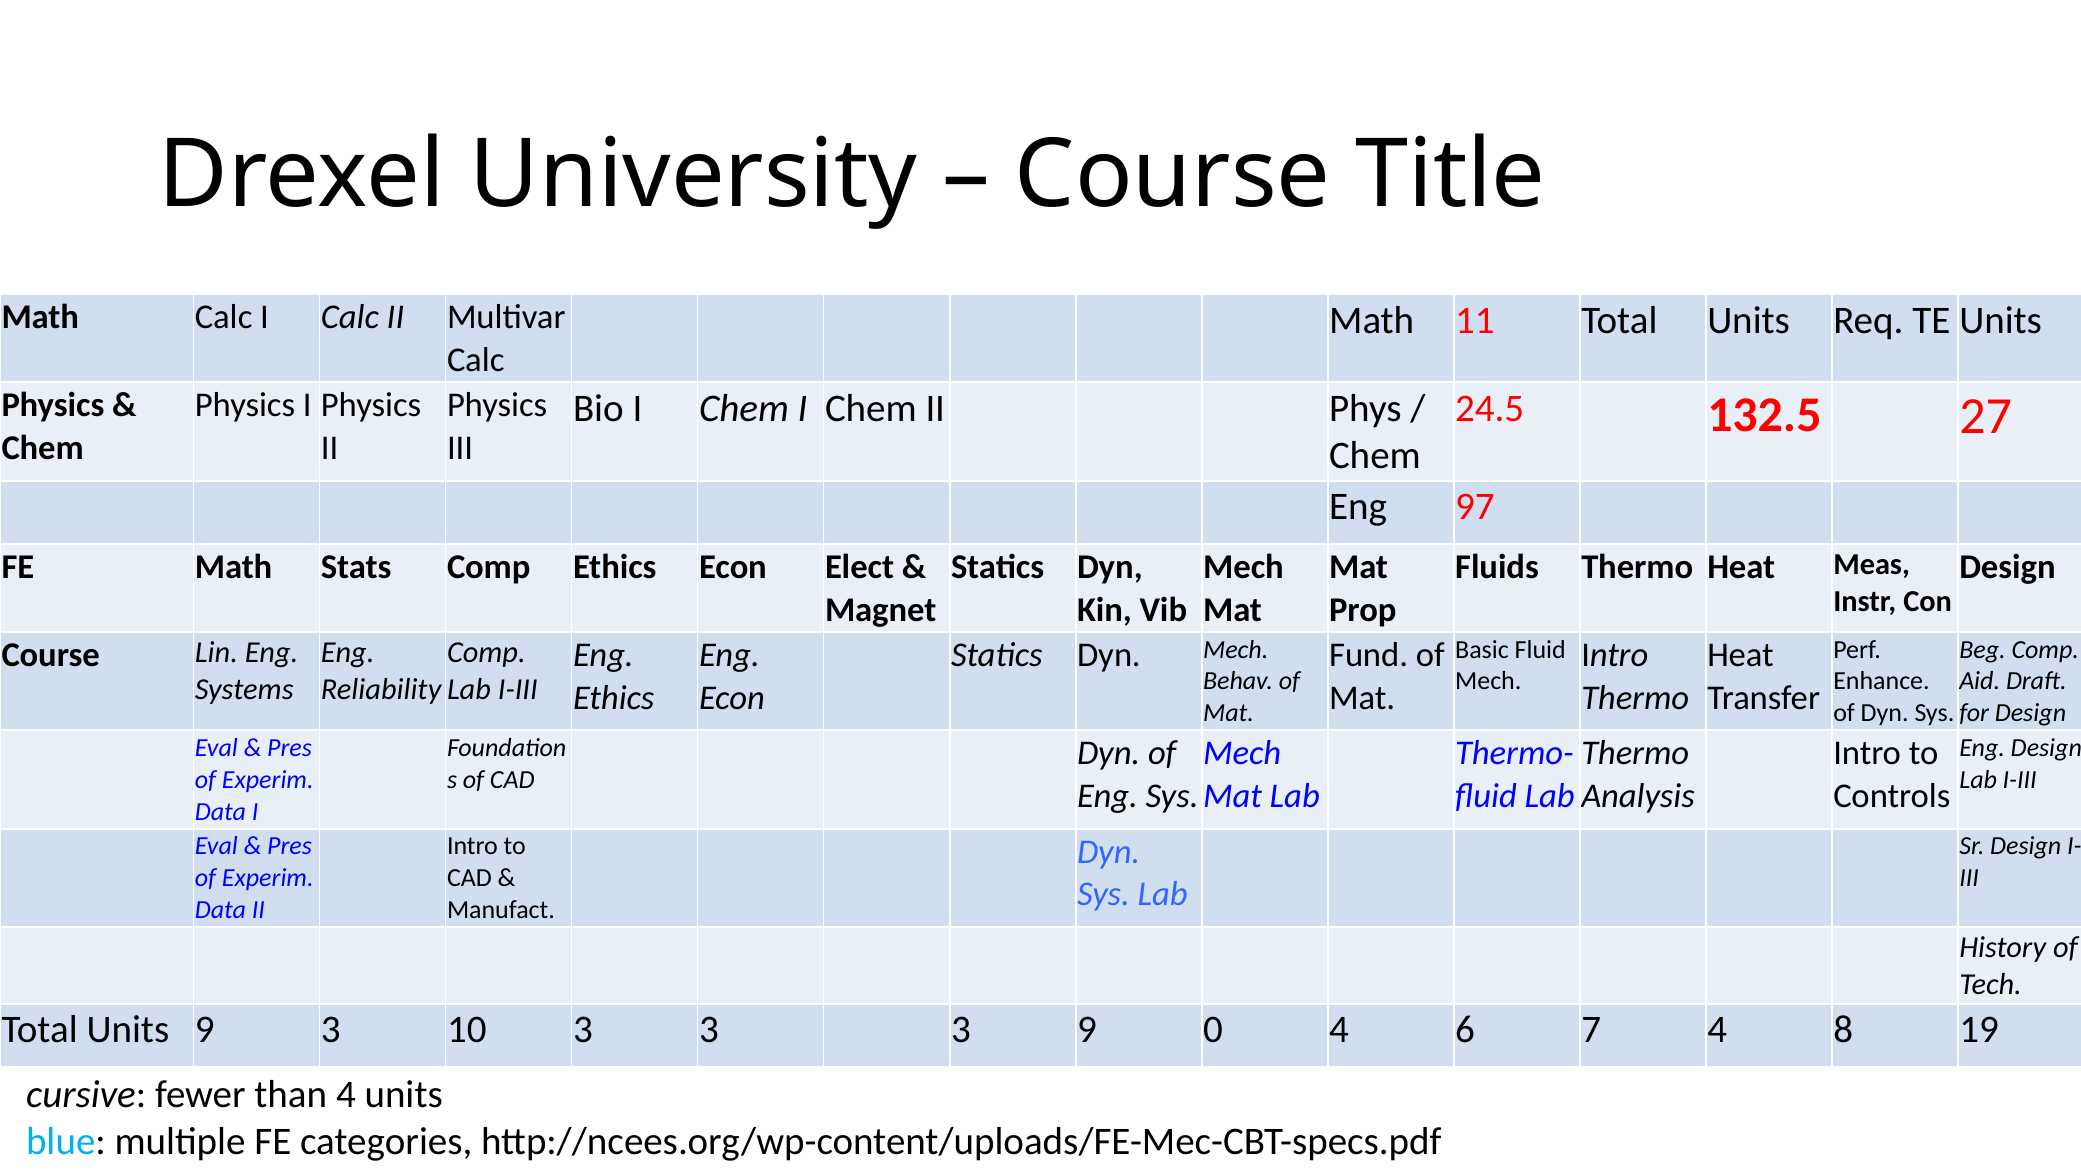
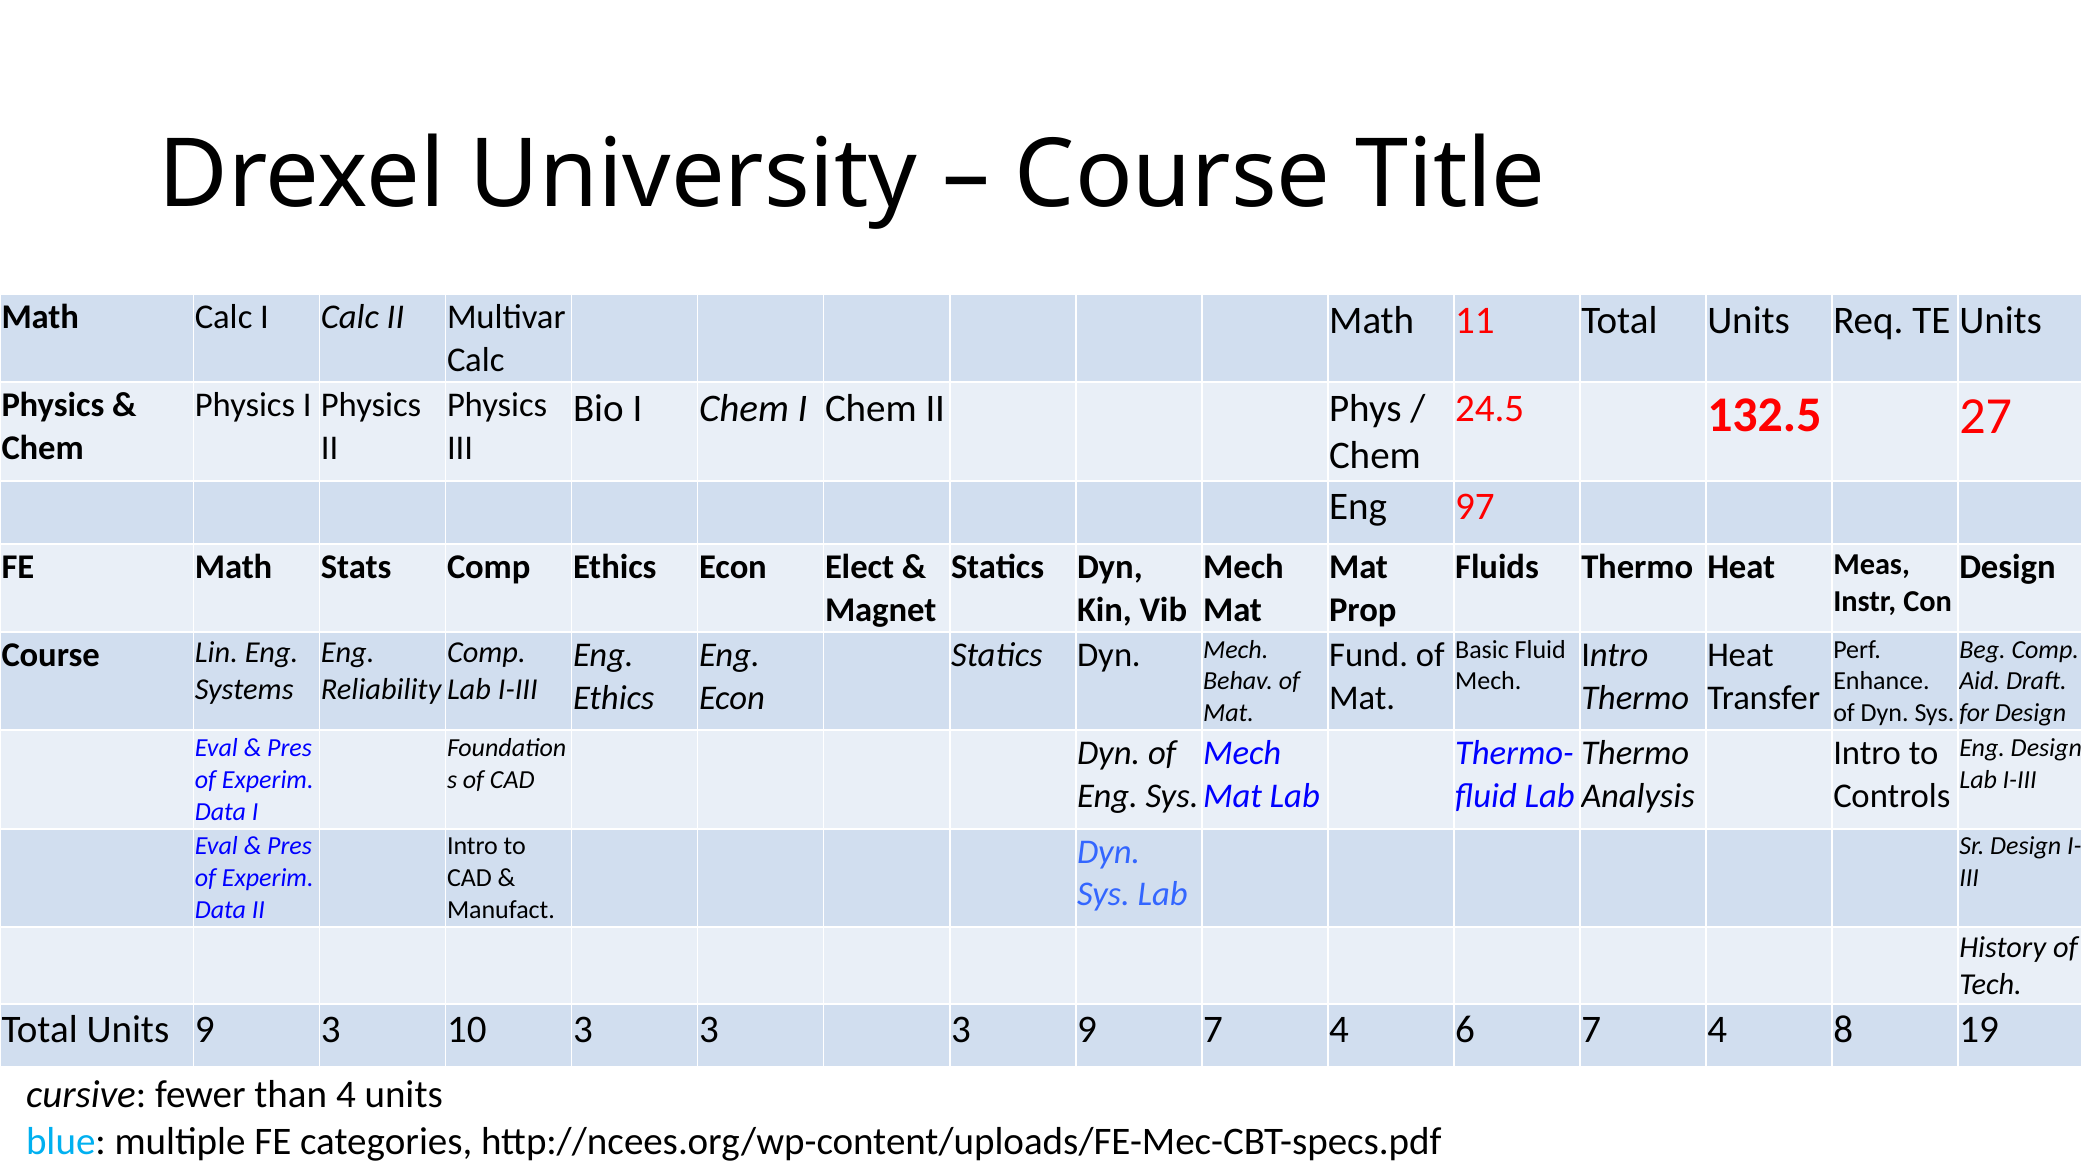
9 0: 0 -> 7
